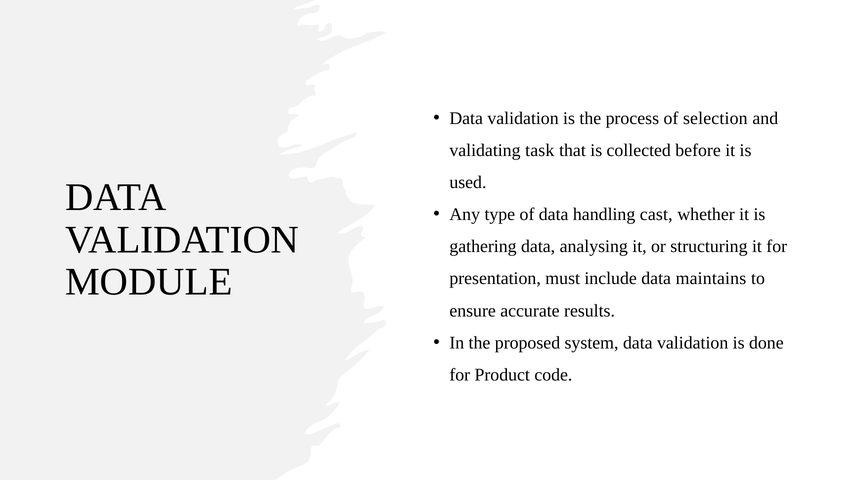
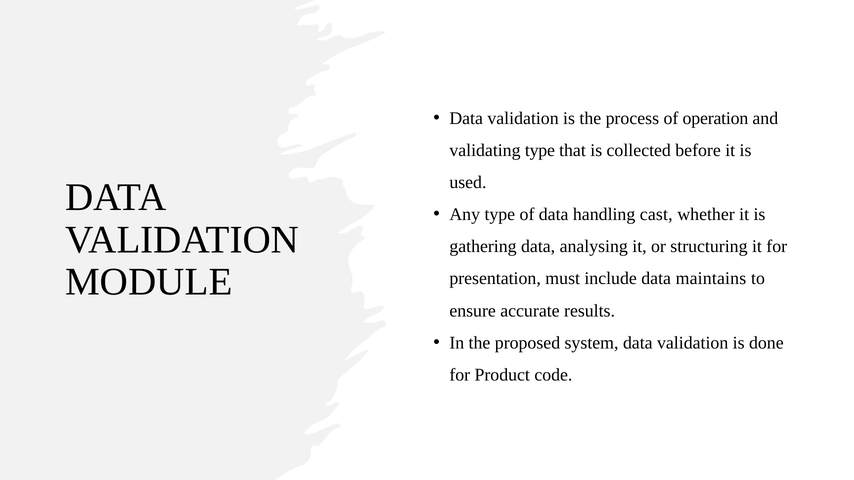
selection: selection -> operation
validating task: task -> type
